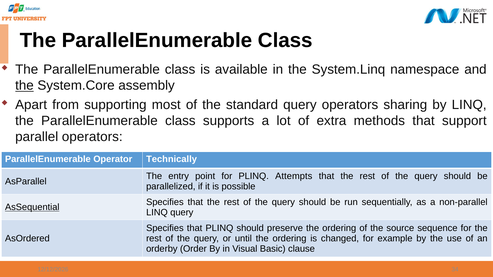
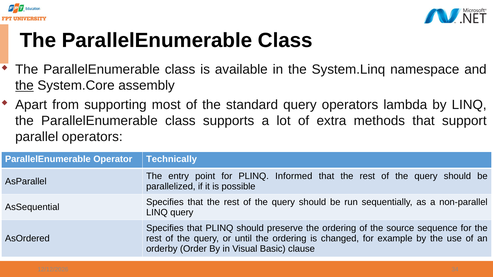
sharing: sharing -> lambda
Attempts: Attempts -> Informed
AsSequential underline: present -> none
